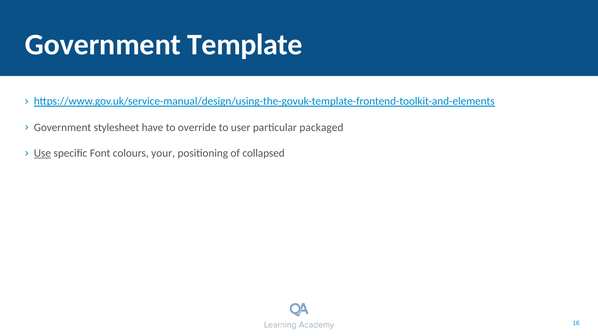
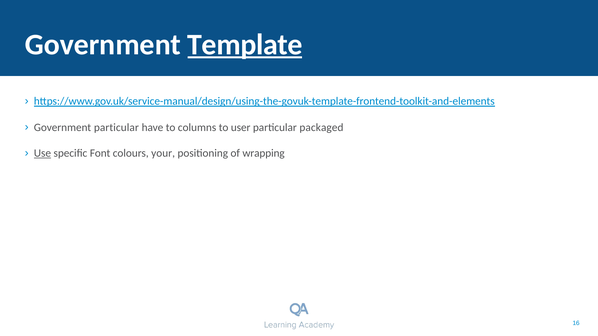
Template underline: none -> present
Government stylesheet: stylesheet -> particular
override: override -> columns
collapsed: collapsed -> wrapping
